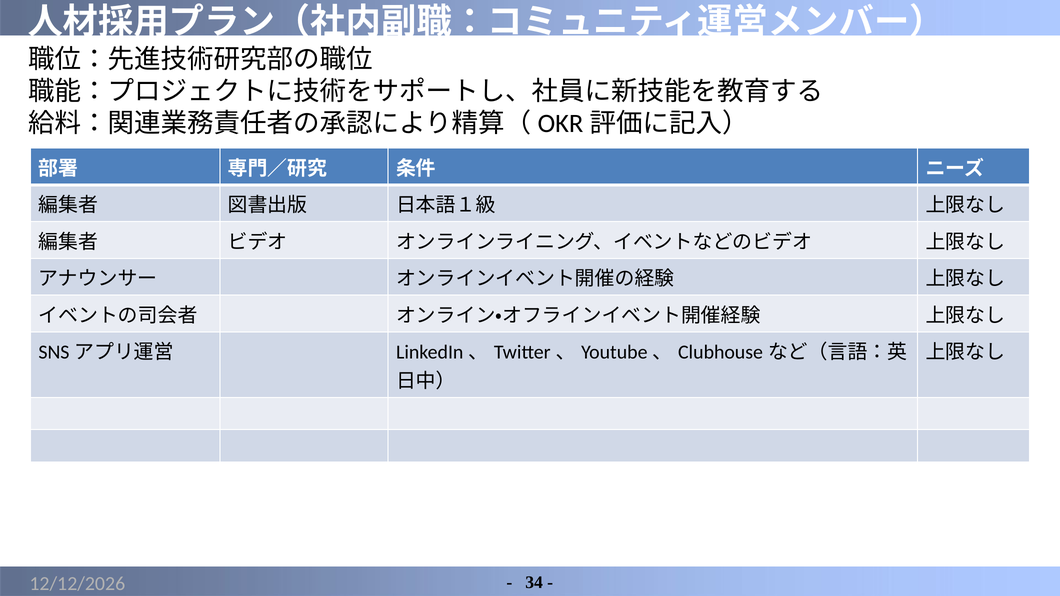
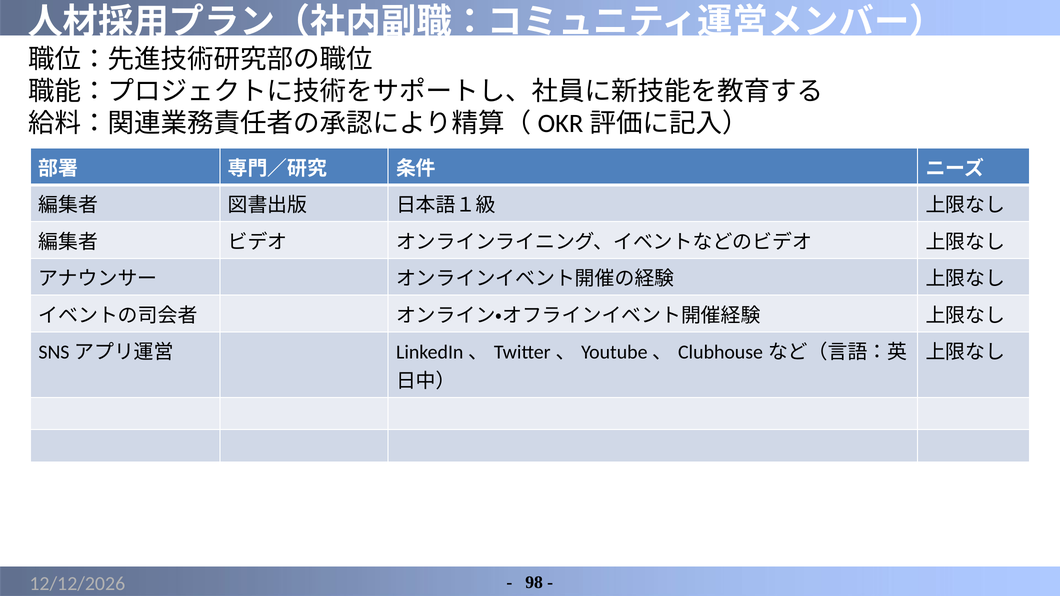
34: 34 -> 98
